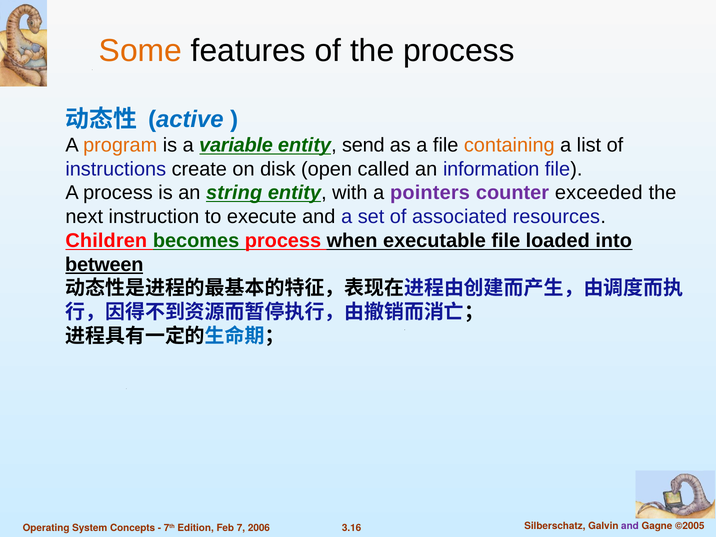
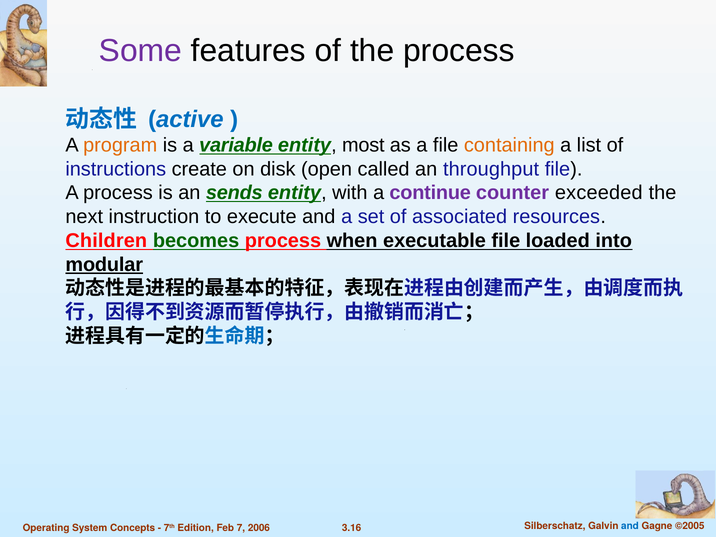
Some colour: orange -> purple
send: send -> most
information: information -> throughput
string: string -> sends
pointers: pointers -> continue
between: between -> modular
and at (630, 526) colour: purple -> blue
